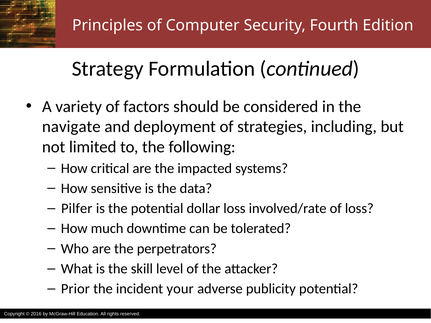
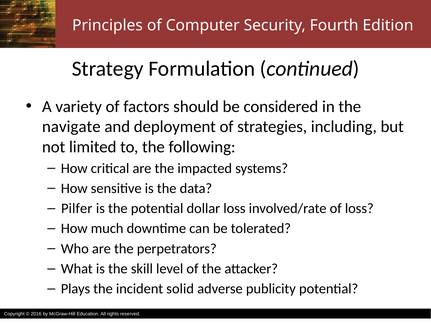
Prior: Prior -> Plays
your: your -> solid
